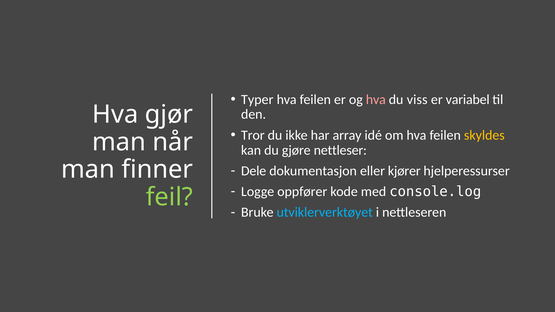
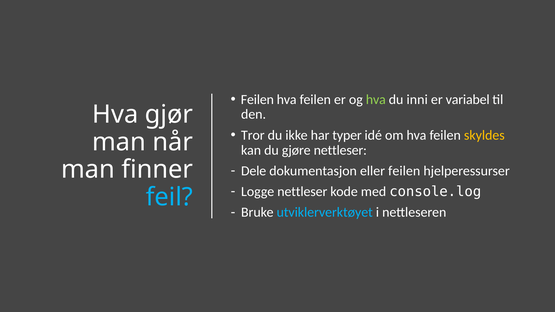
Typer at (257, 99): Typer -> Feilen
hva at (376, 99) colour: pink -> light green
viss: viss -> inni
array: array -> typer
eller kjører: kjører -> feilen
Logge oppfører: oppfører -> nettleser
feil colour: light green -> light blue
